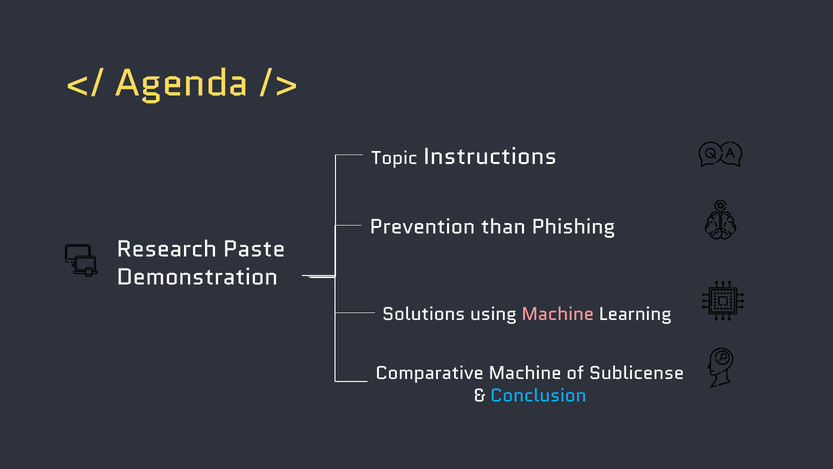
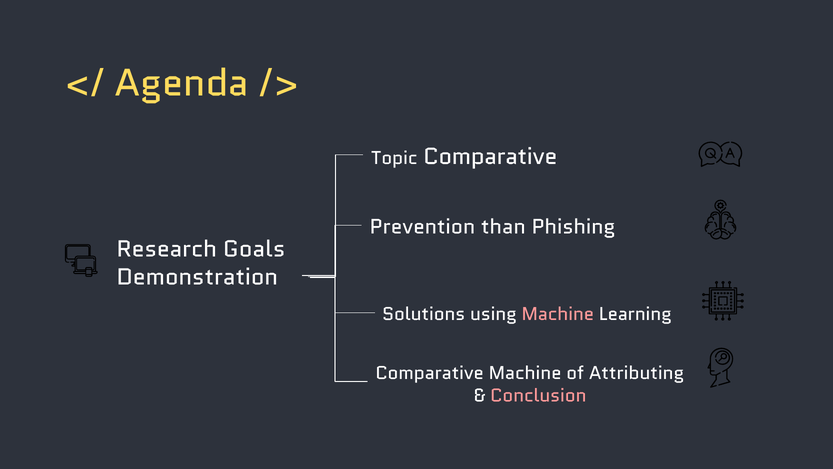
Topic Instructions: Instructions -> Comparative
Paste: Paste -> Goals
Sublicense: Sublicense -> Attributing
Conclusion colour: light blue -> pink
